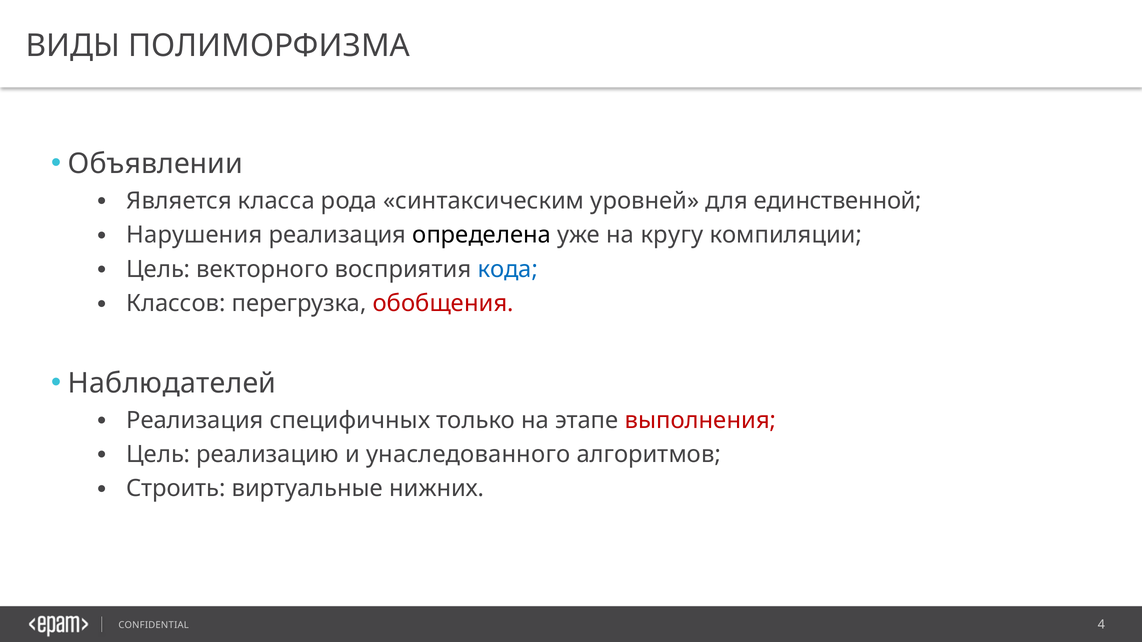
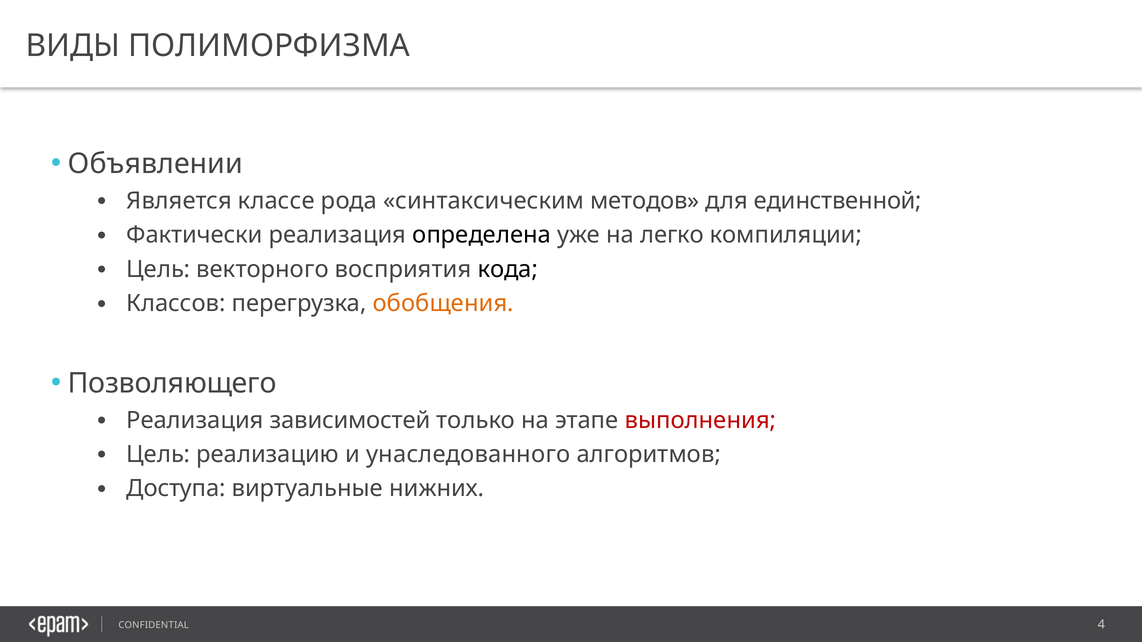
класса: класса -> классе
уровней: уровней -> методов
Нарушения: Нарушения -> Фактически
кругу: кругу -> легко
кода colour: blue -> black
обобщения colour: red -> orange
Наблюдателей: Наблюдателей -> Позволяющего
специфичных: специфичных -> зависимостей
Строить: Строить -> Доступа
